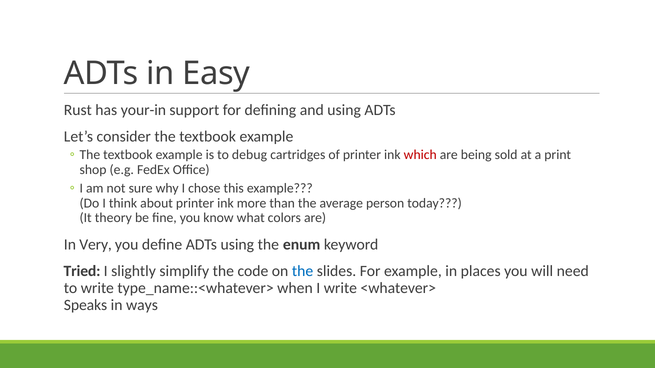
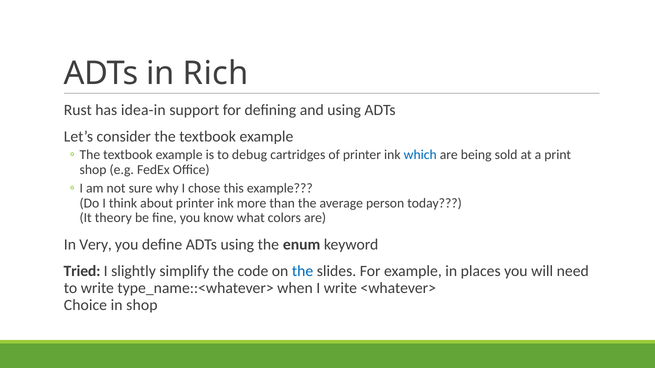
Easy: Easy -> Rich
your-in: your-in -> idea-in
which colour: red -> blue
Speaks: Speaks -> Choice
in ways: ways -> shop
